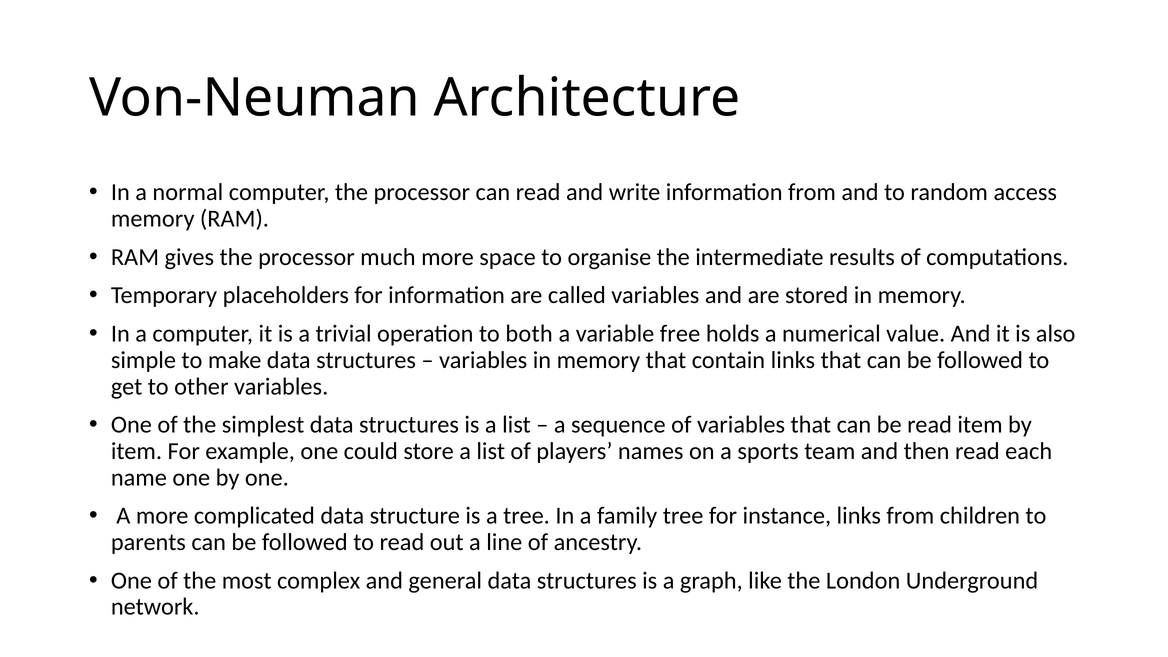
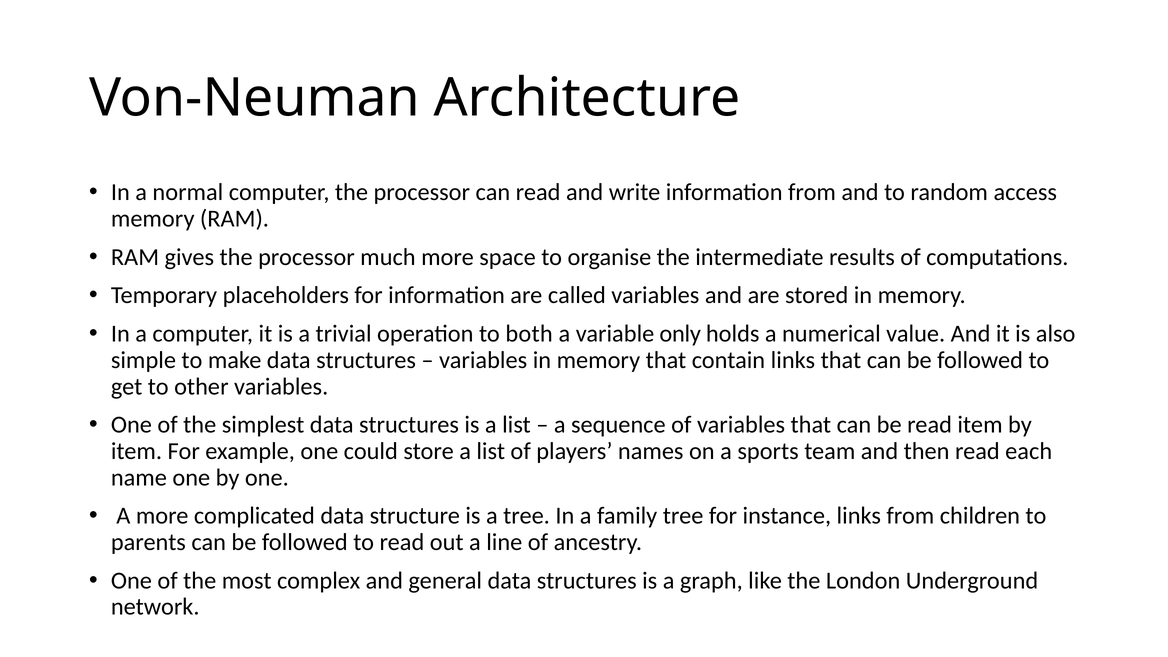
free: free -> only
